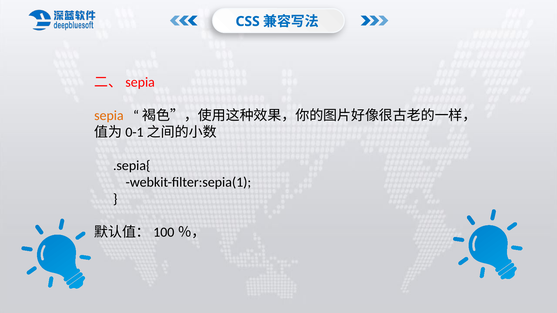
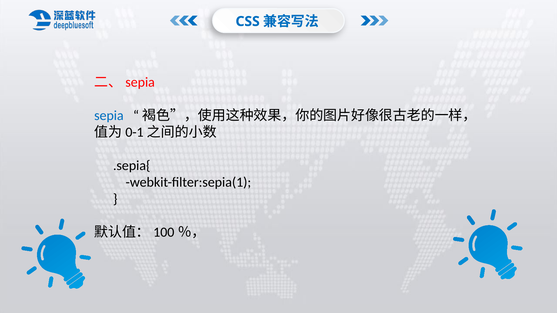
sepia colour: orange -> blue
